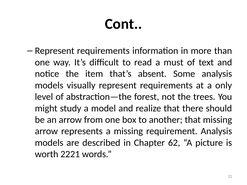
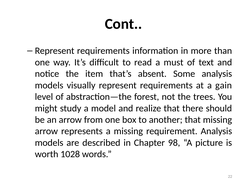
only: only -> gain
62: 62 -> 98
2221: 2221 -> 1028
